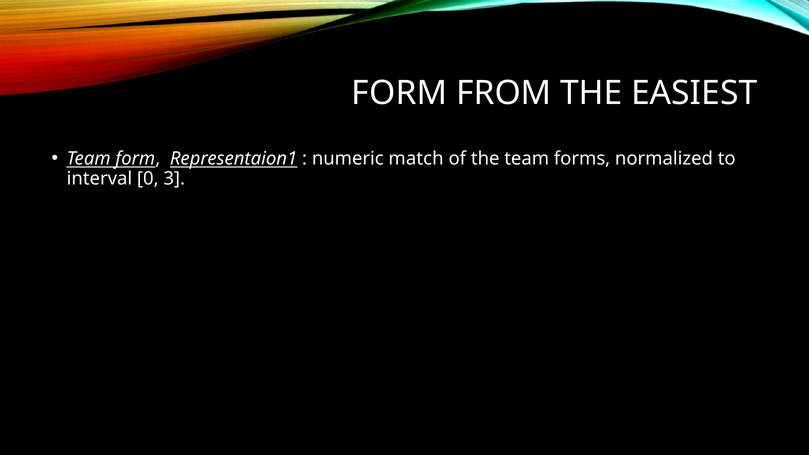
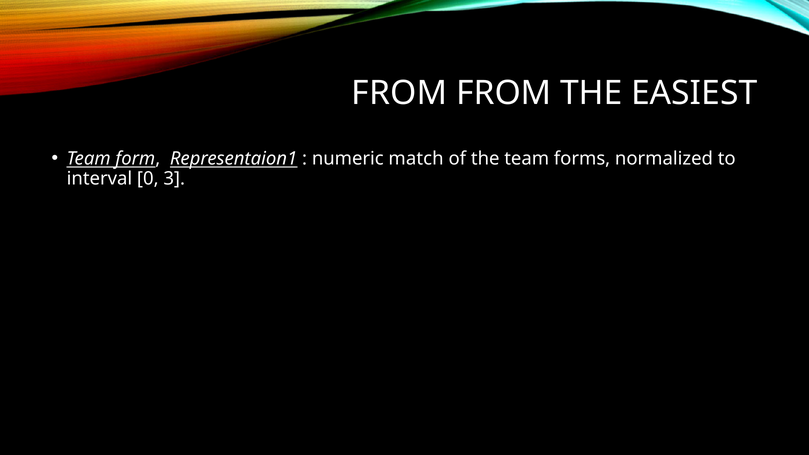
FORM at (399, 93): FORM -> FROM
